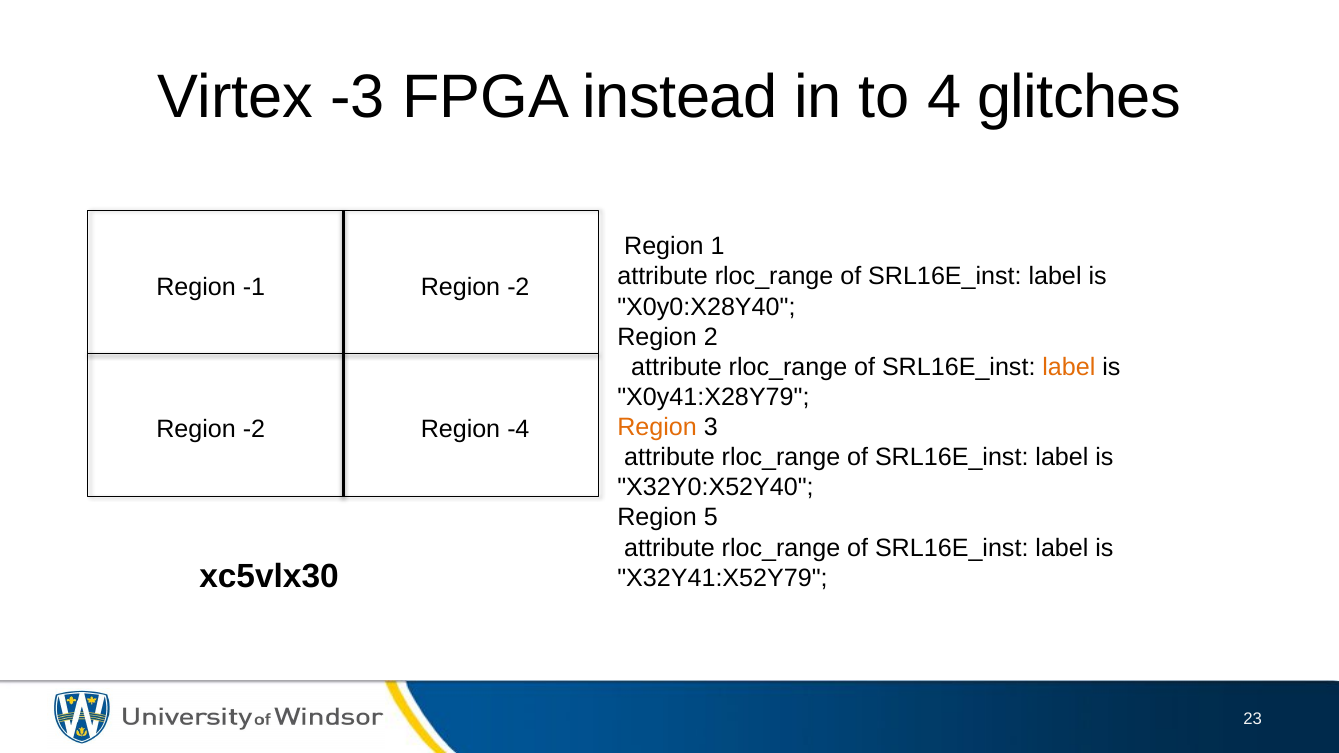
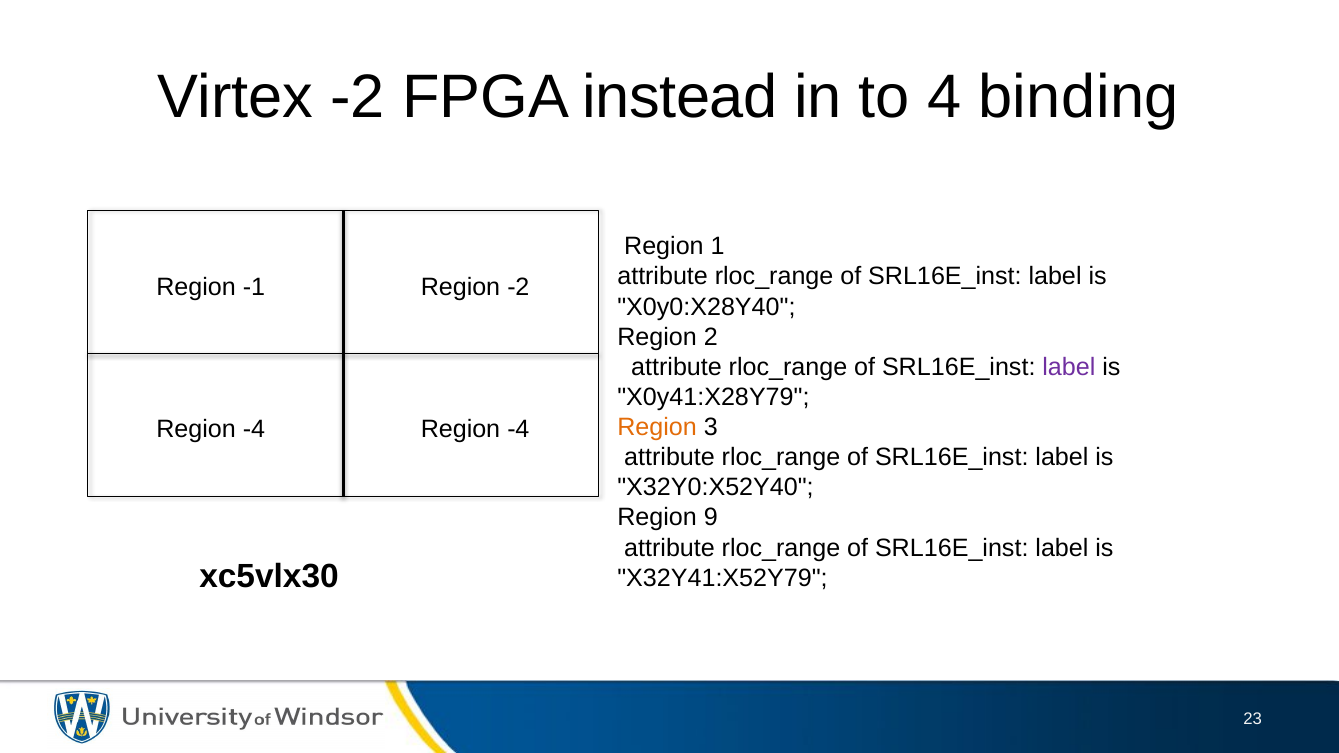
Virtex -3: -3 -> -2
glitches: glitches -> binding
label at (1069, 367) colour: orange -> purple
-2 at (254, 430): -2 -> -4
5: 5 -> 9
